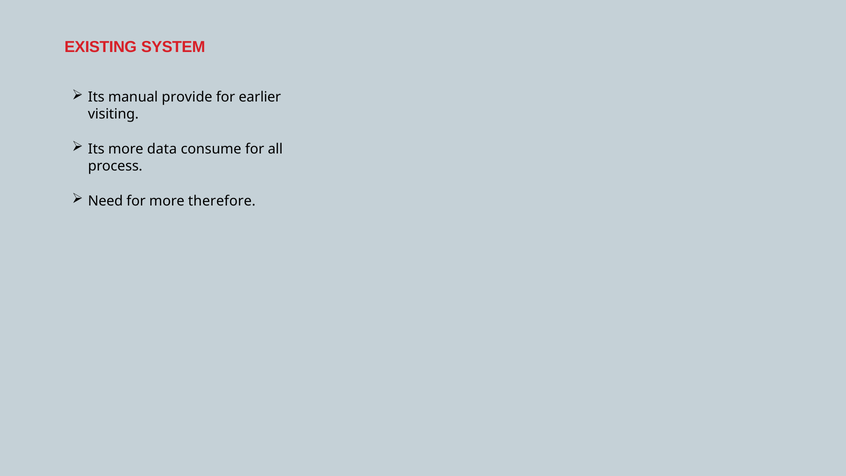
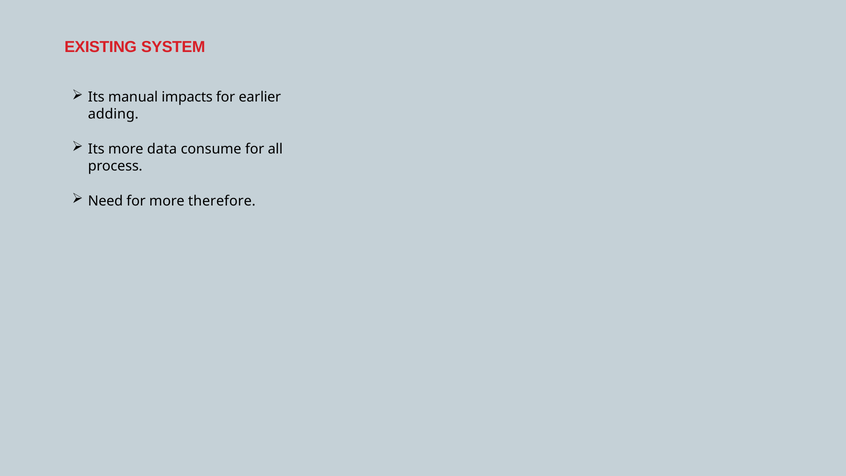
provide: provide -> impacts
visiting: visiting -> adding
